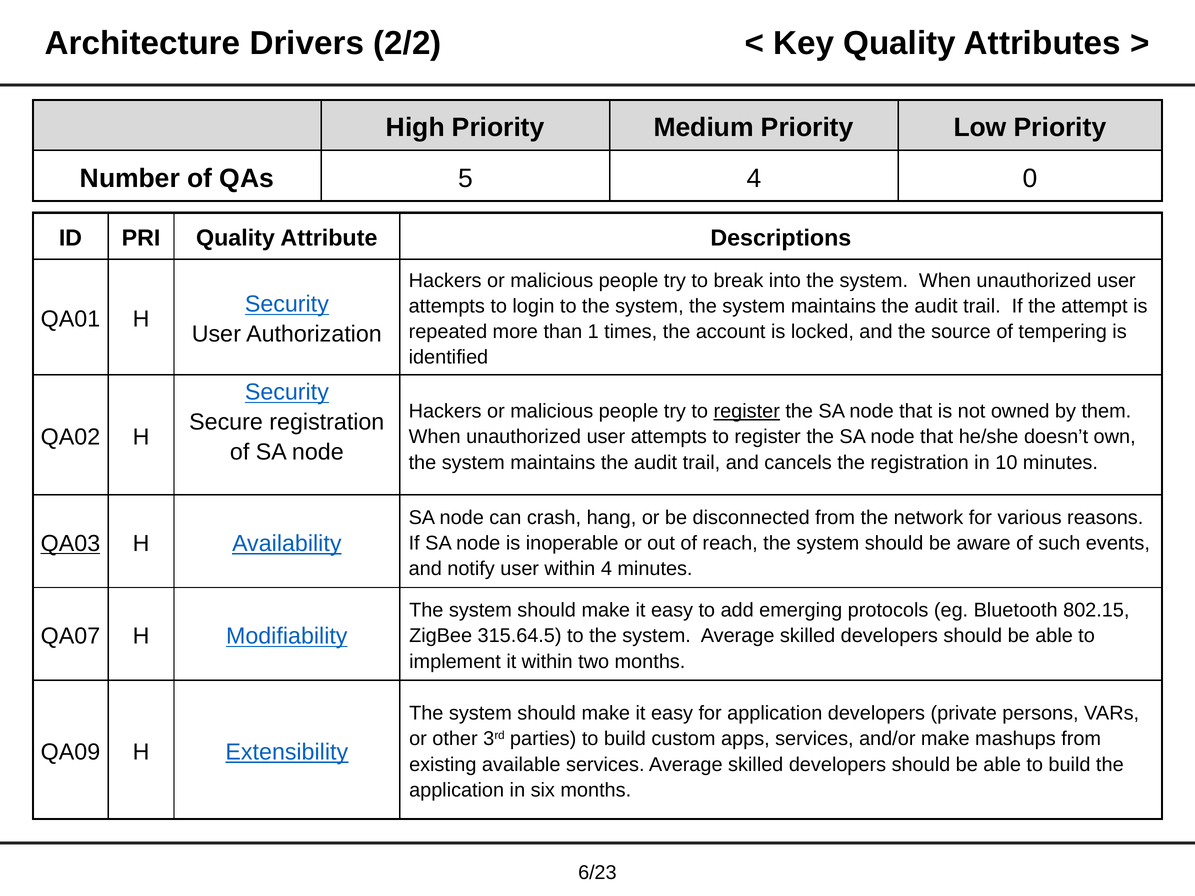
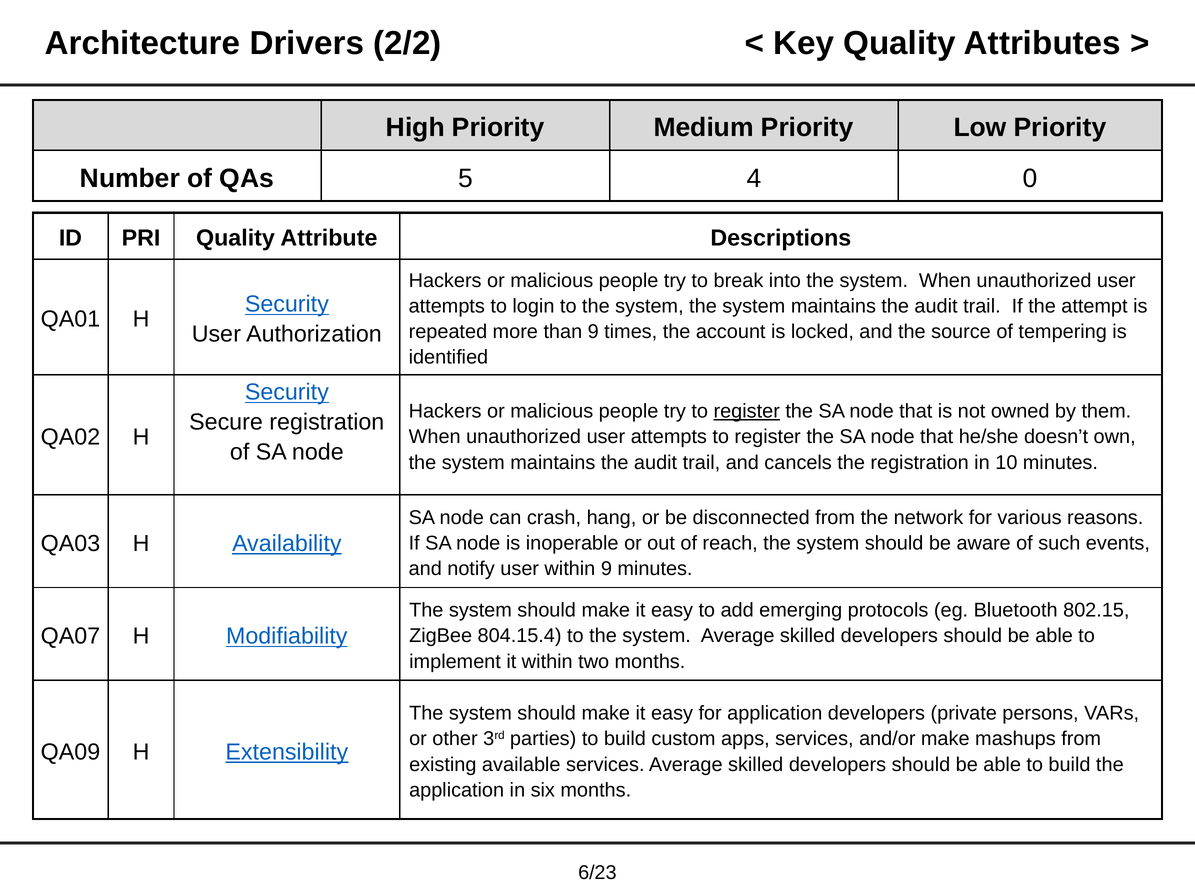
than 1: 1 -> 9
QA03 underline: present -> none
within 4: 4 -> 9
315.64.5: 315.64.5 -> 804.15.4
